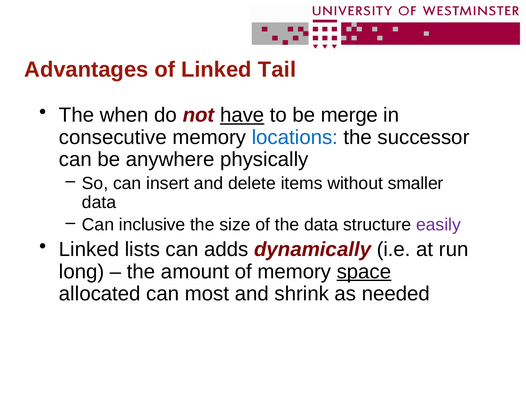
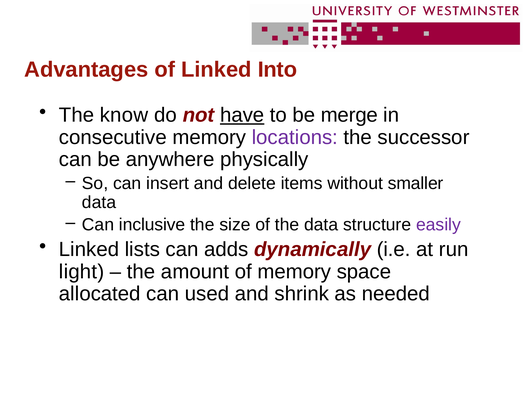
Tail: Tail -> Into
when: when -> know
locations colour: blue -> purple
long: long -> light
space underline: present -> none
most: most -> used
